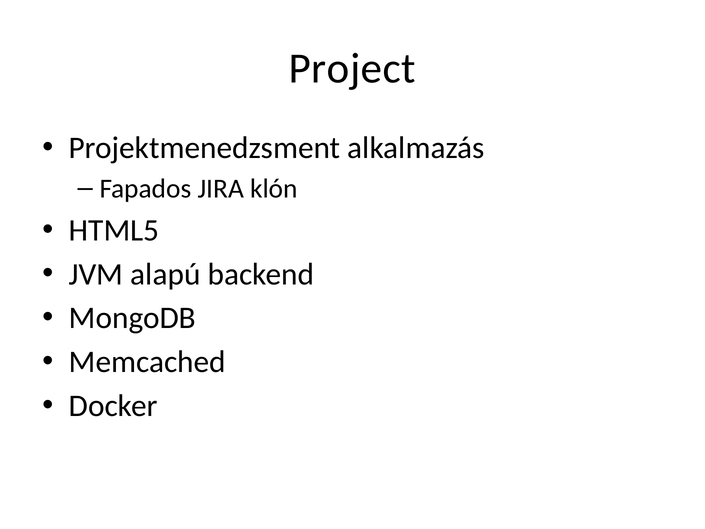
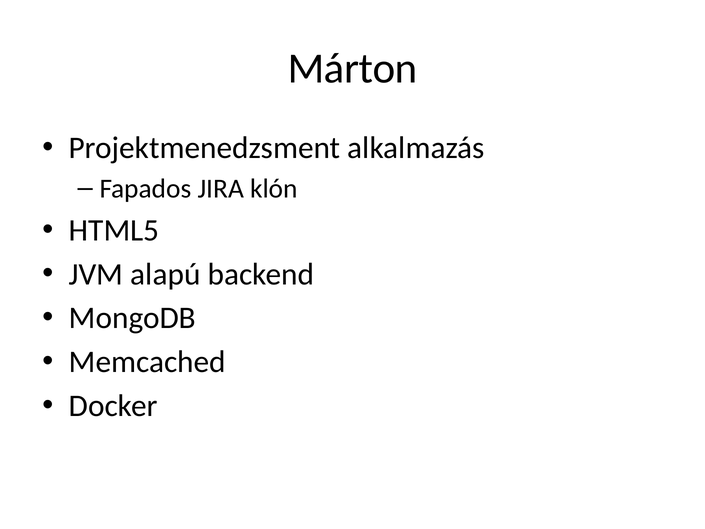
Project: Project -> Márton
